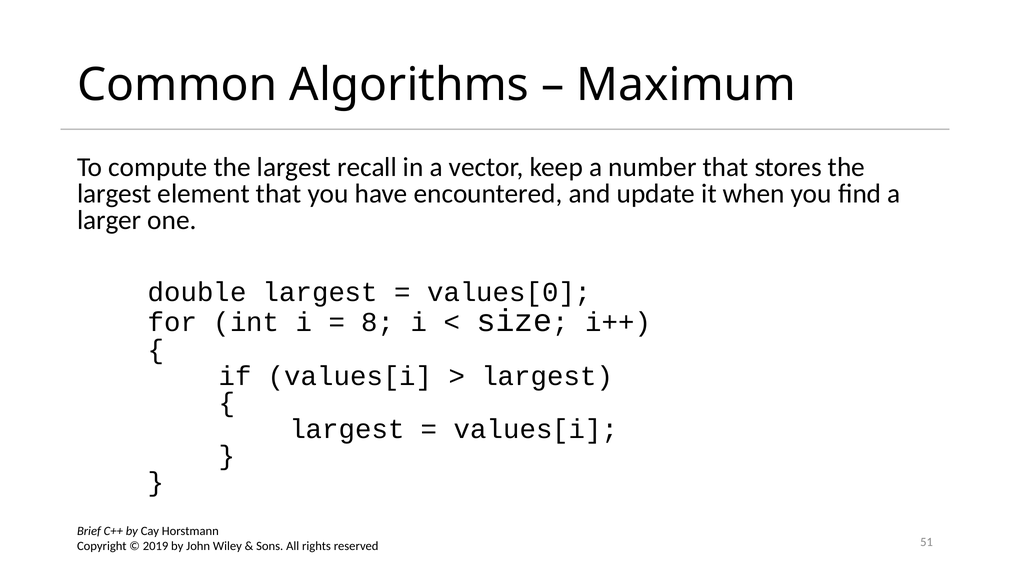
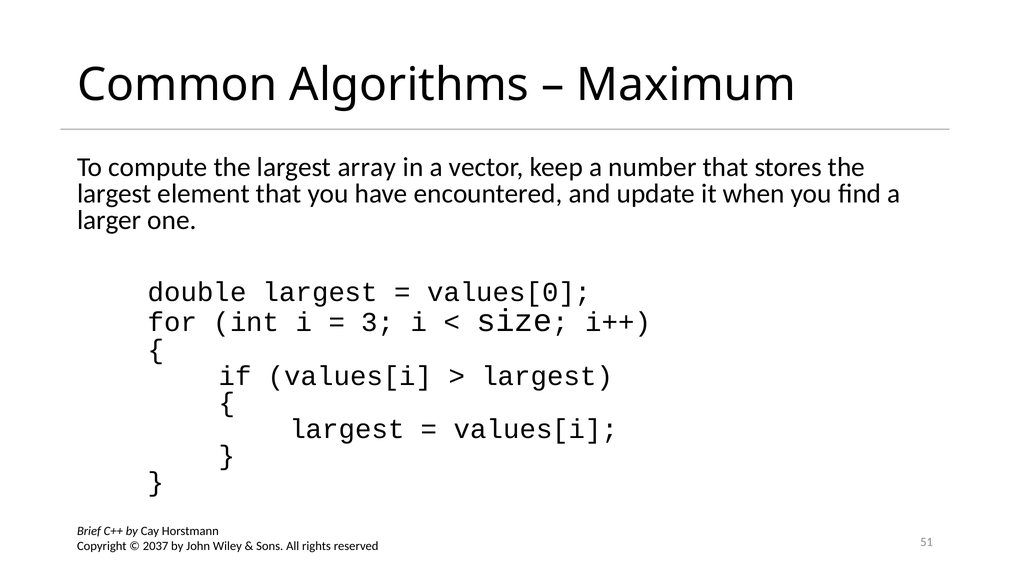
recall: recall -> array
8: 8 -> 3
2019: 2019 -> 2037
